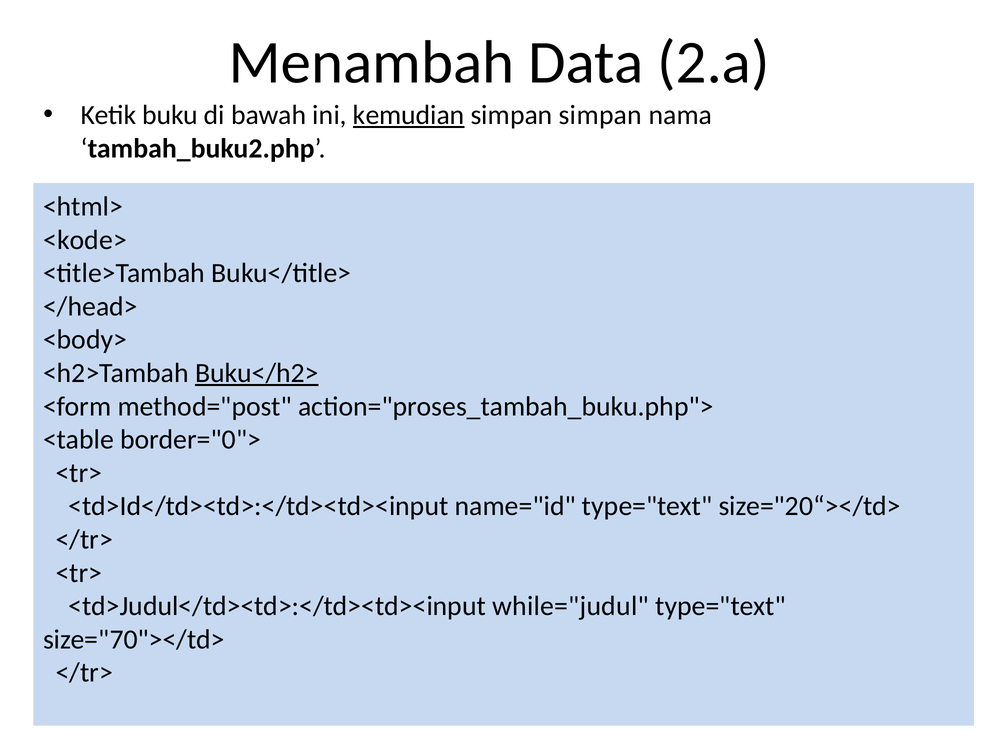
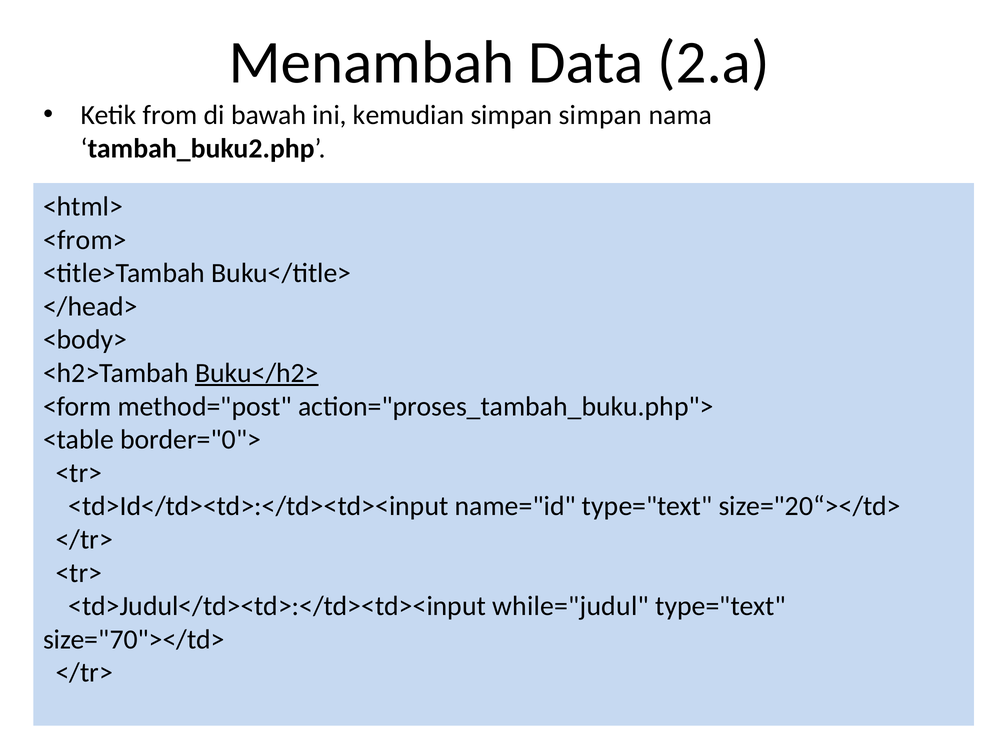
buku: buku -> from
kemudian underline: present -> none
<kode>: <kode> -> <from>
